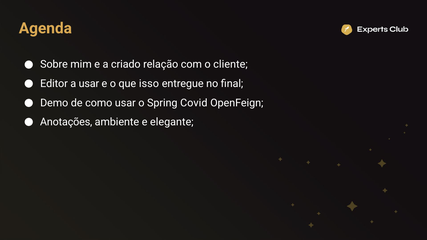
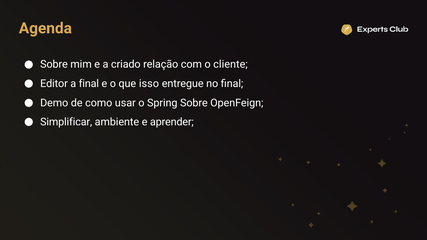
a usar: usar -> final
Spring Covid: Covid -> Sobre
Anotações: Anotações -> Simplificar
elegante: elegante -> aprender
